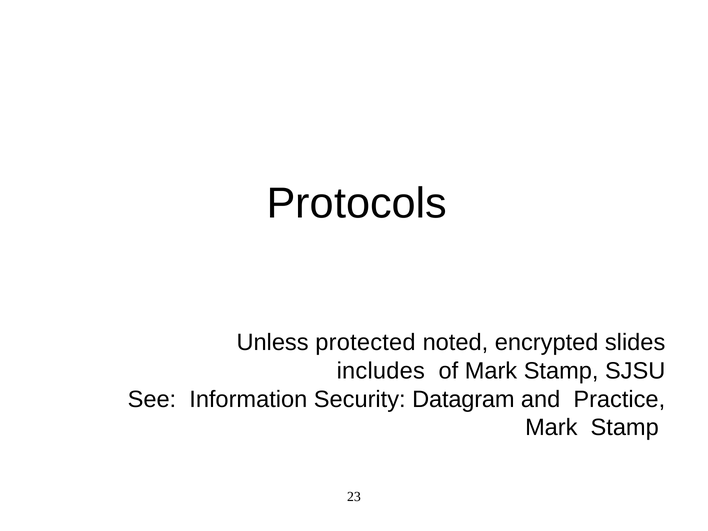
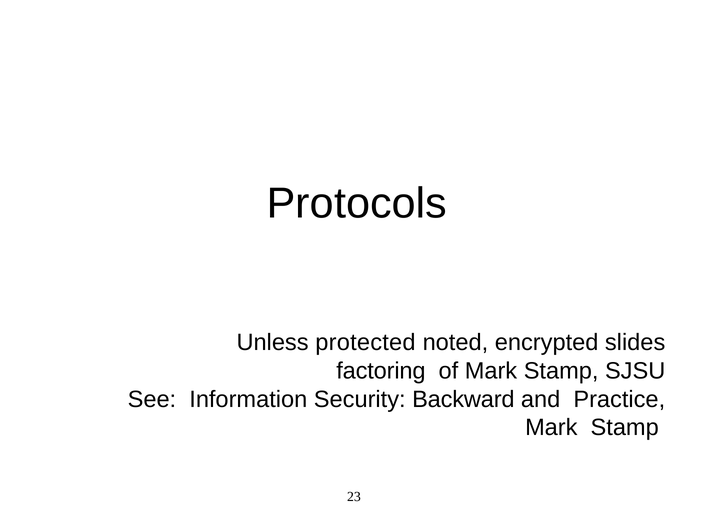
includes: includes -> factoring
Datagram: Datagram -> Backward
